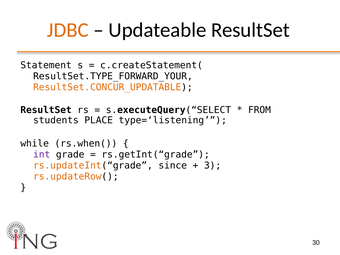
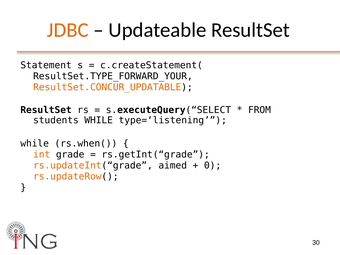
students PLACE: PLACE -> WHILE
int colour: purple -> orange
since: since -> aimed
3: 3 -> 0
